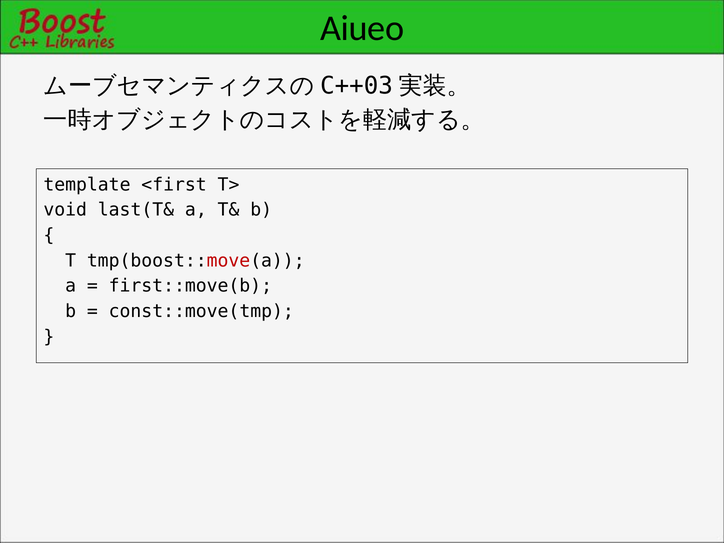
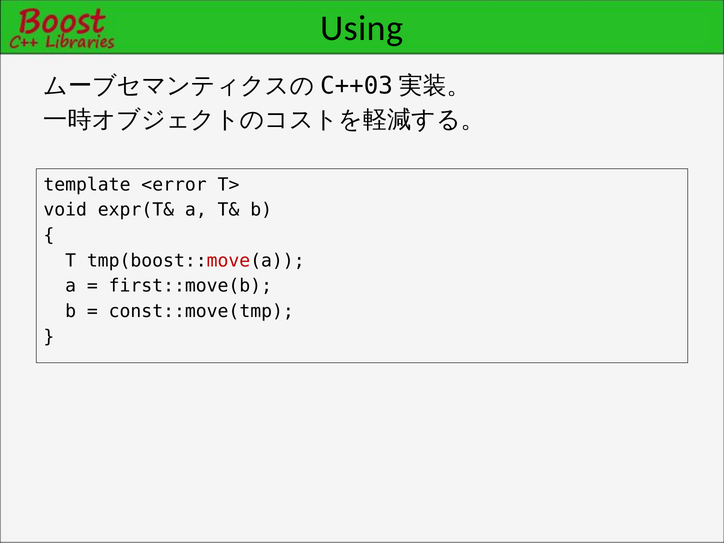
Aiueo: Aiueo -> Using
<first: <first -> <error
last(T&: last(T& -> expr(T&
